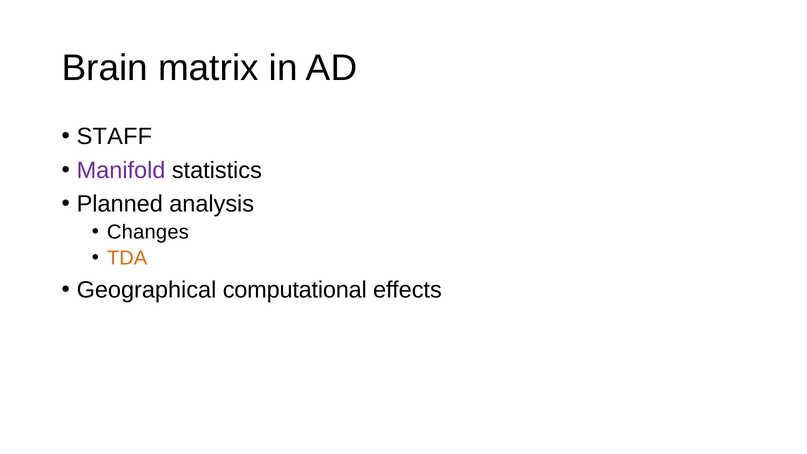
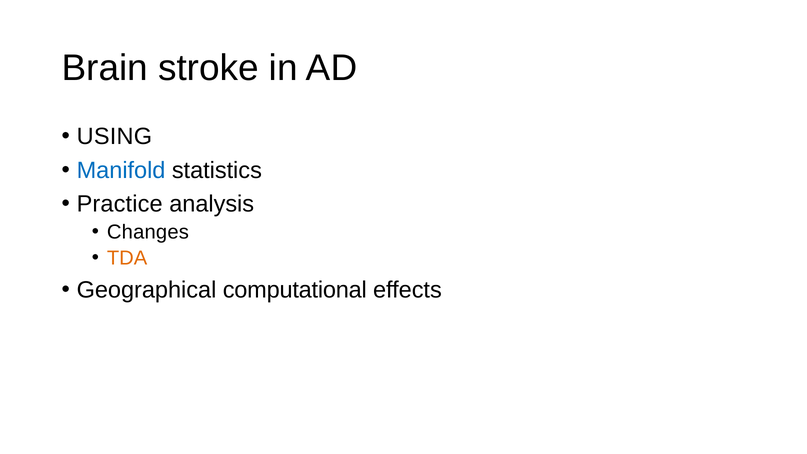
matrix: matrix -> stroke
STAFF: STAFF -> USING
Manifold colour: purple -> blue
Planned: Planned -> Practice
